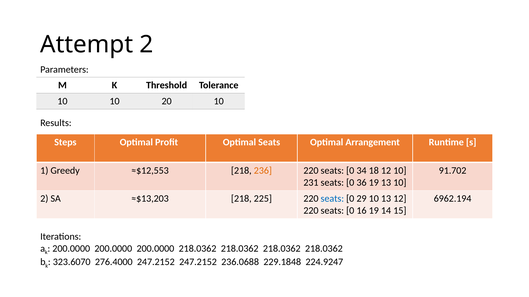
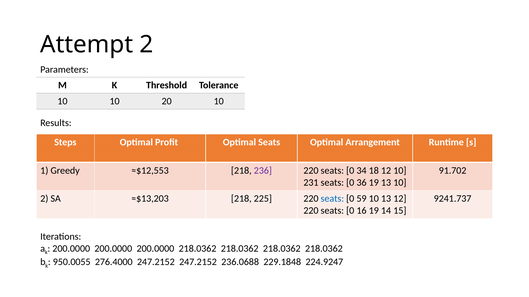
236 colour: orange -> purple
29: 29 -> 59
6962.194: 6962.194 -> 9241.737
323.6070: 323.6070 -> 950.0055
